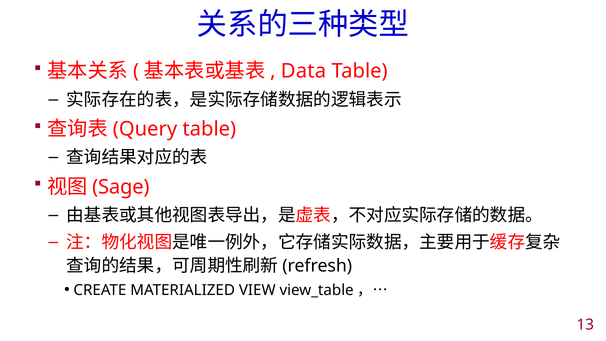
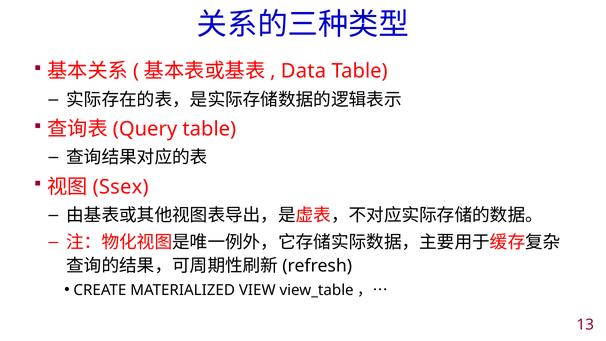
Sage: Sage -> Ssex
